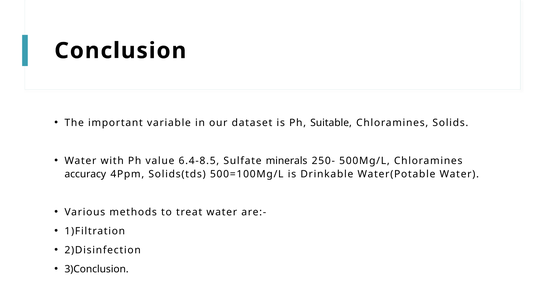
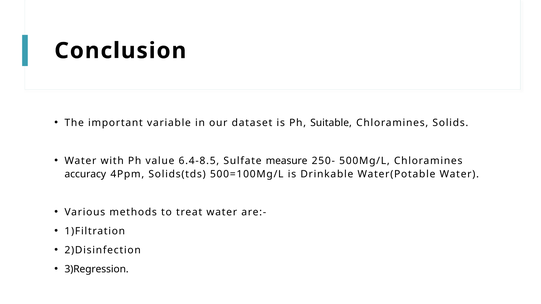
minerals: minerals -> measure
3)Conclusion: 3)Conclusion -> 3)Regression
